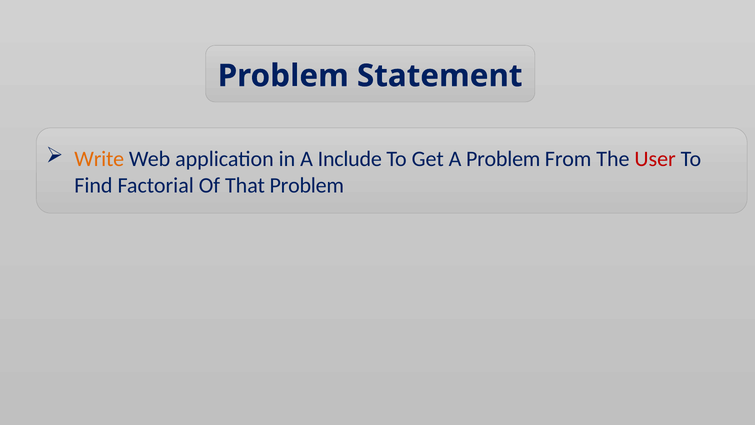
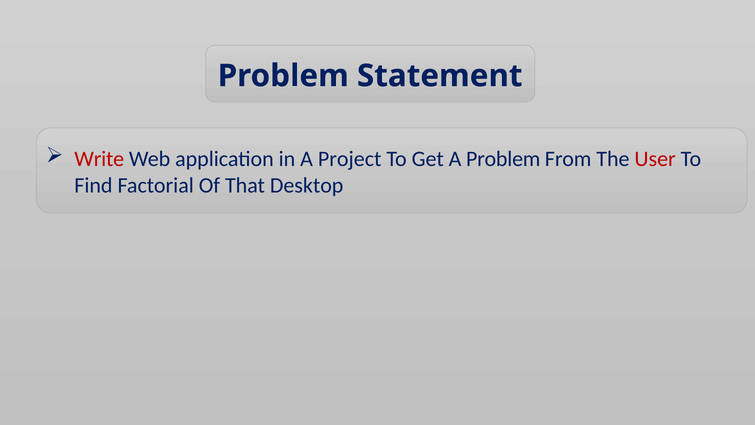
Write colour: orange -> red
Include: Include -> Project
That Problem: Problem -> Desktop
